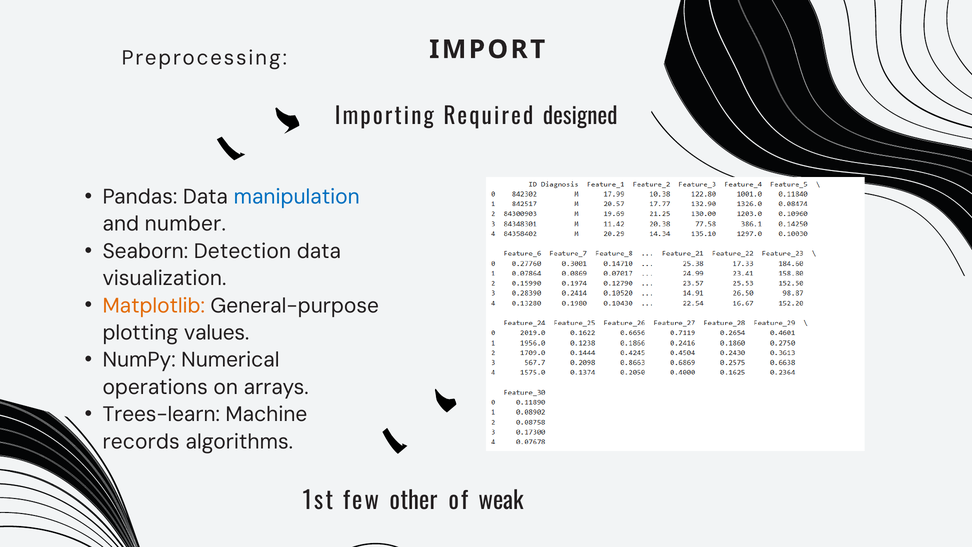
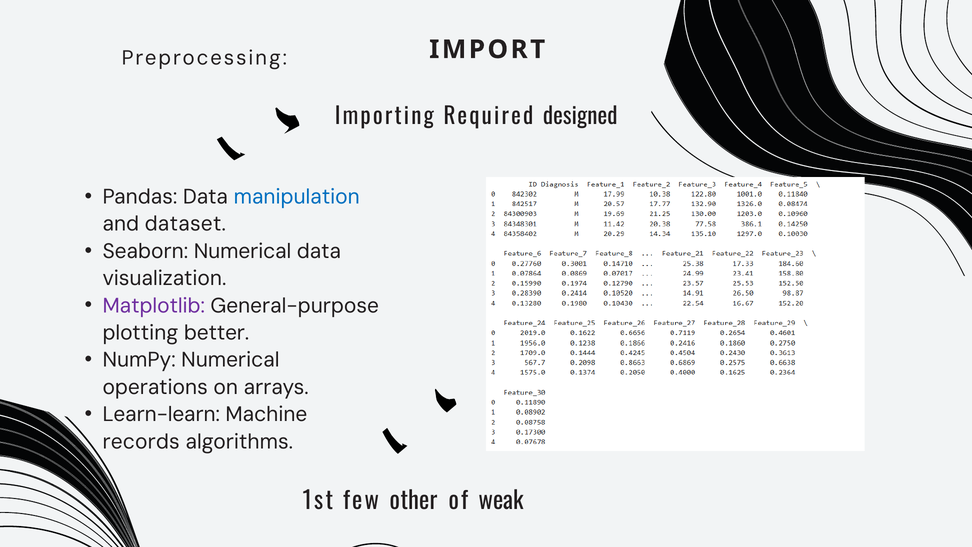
number: number -> dataset
Seaborn Detection: Detection -> Numerical
Matplotlib colour: orange -> purple
values: values -> better
Trees-learn: Trees-learn -> Learn-learn
